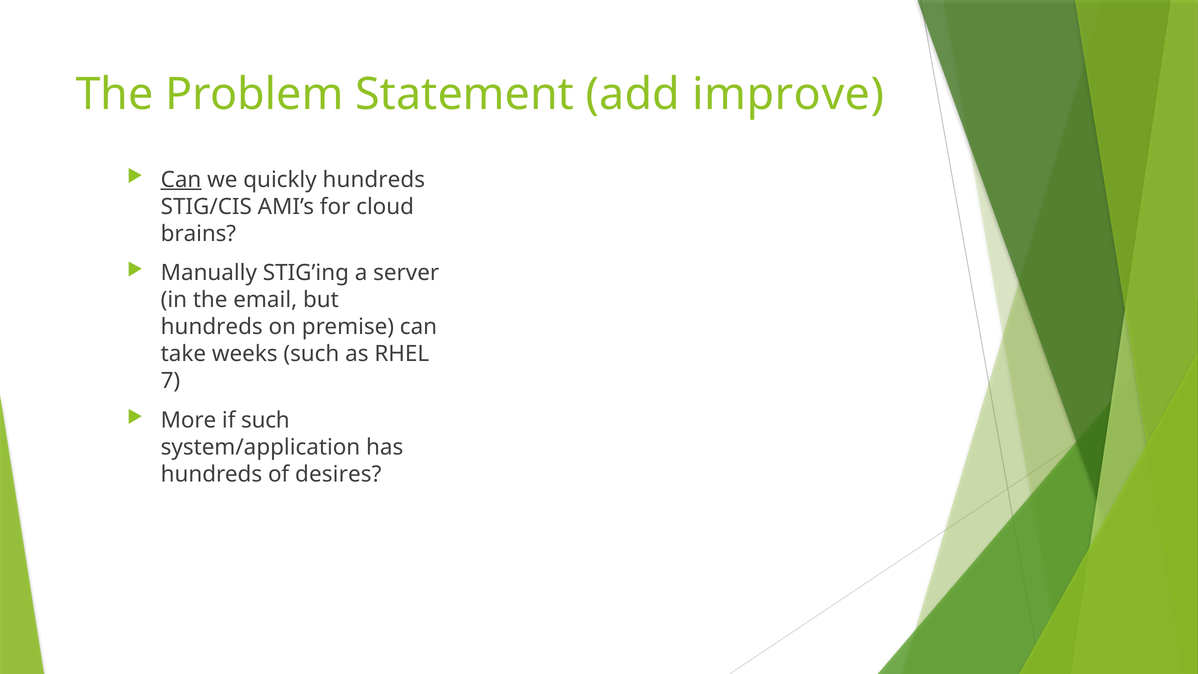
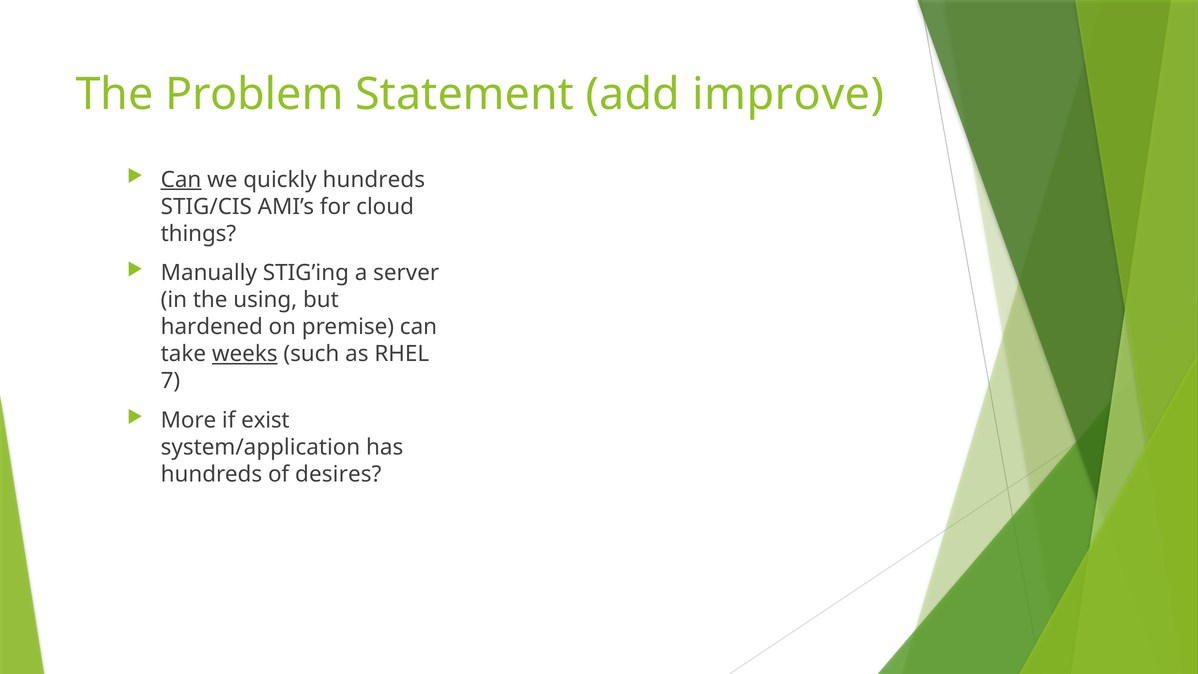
brains: brains -> things
email: email -> using
hundreds at (212, 327): hundreds -> hardened
weeks underline: none -> present
if such: such -> exist
